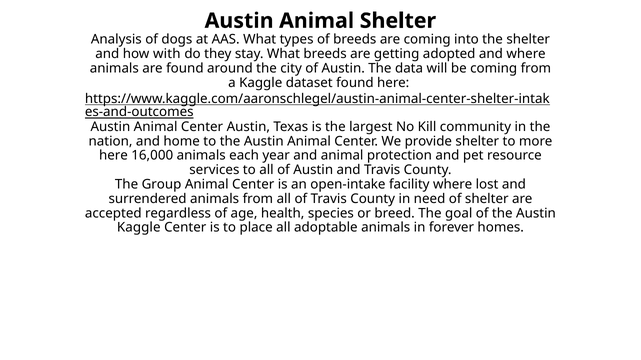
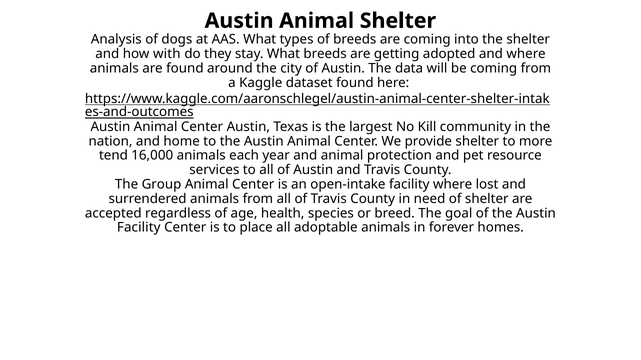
here at (113, 156): here -> tend
Kaggle at (139, 228): Kaggle -> Facility
